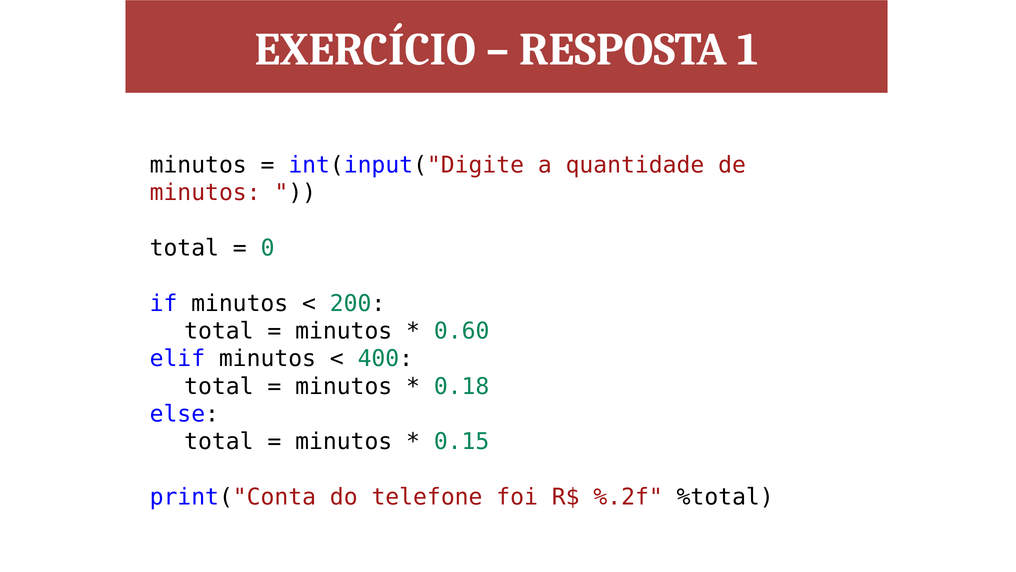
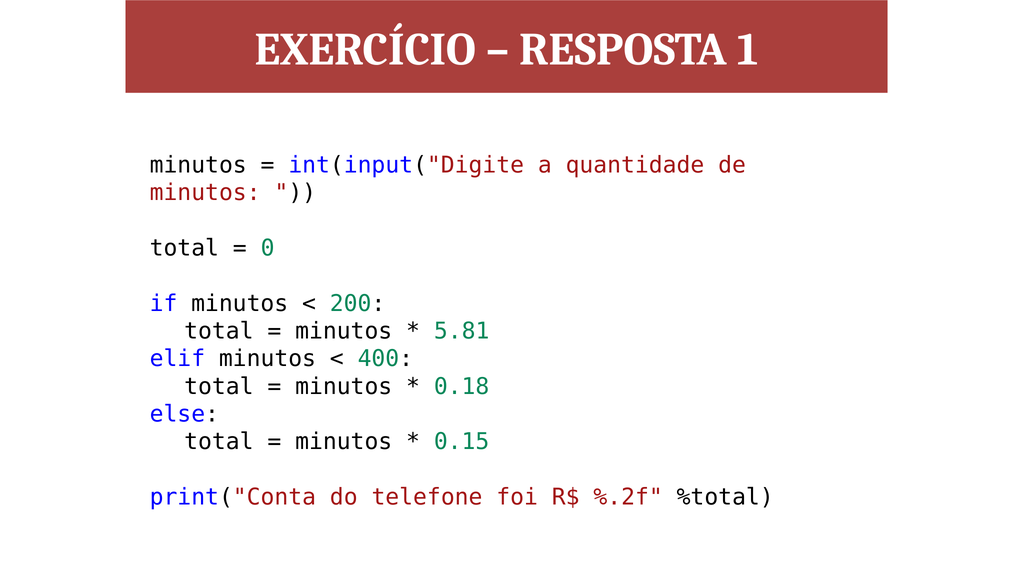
0.60: 0.60 -> 5.81
